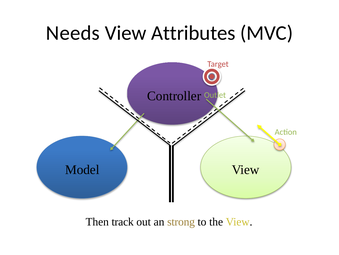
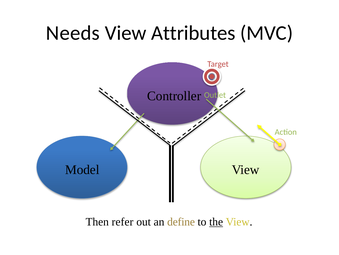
track: track -> refer
strong: strong -> define
the underline: none -> present
